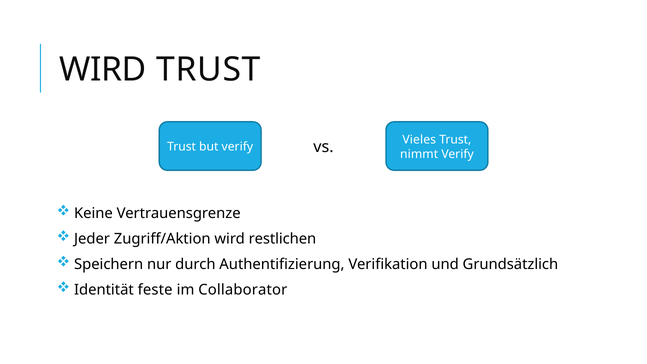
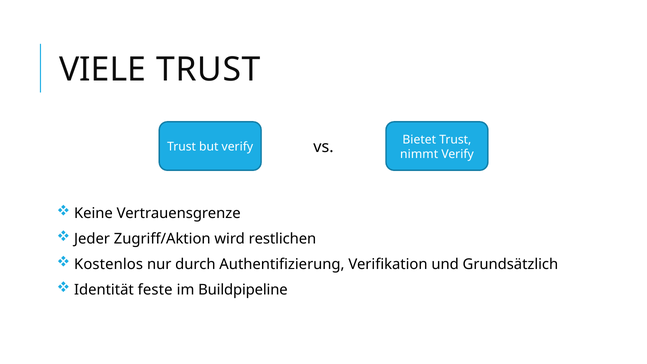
WIRD at (103, 69): WIRD -> VIELE
Vieles: Vieles -> Bietet
Speichern: Speichern -> Kostenlos
Collaborator: Collaborator -> Buildpipeline
